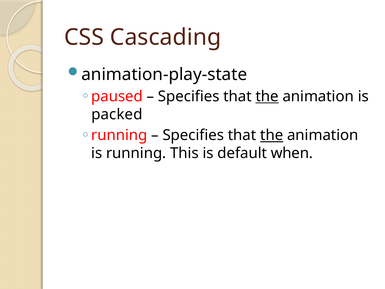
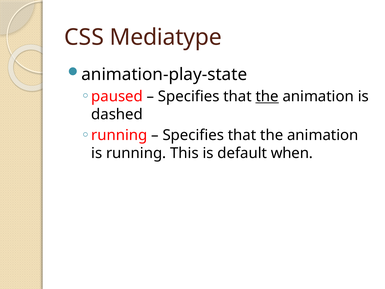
Cascading: Cascading -> Mediatype
packed: packed -> dashed
the at (272, 135) underline: present -> none
